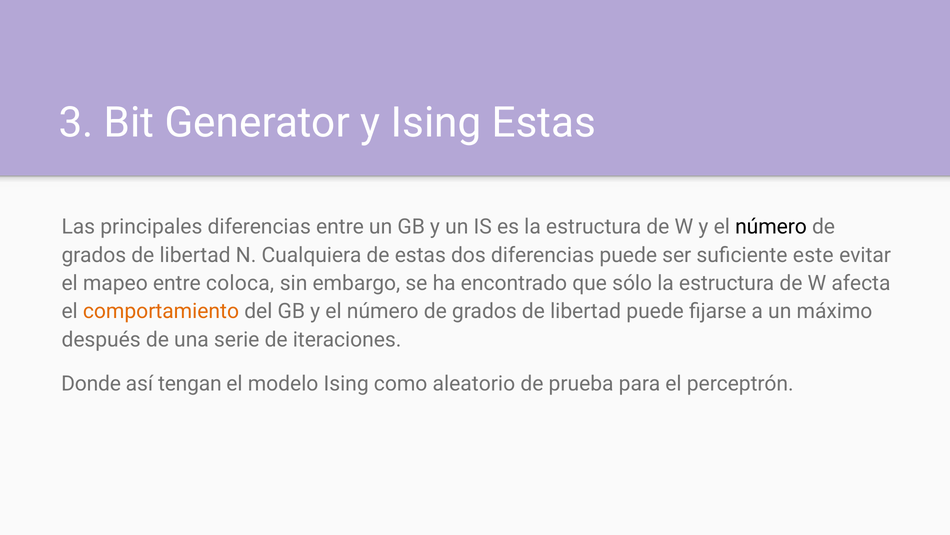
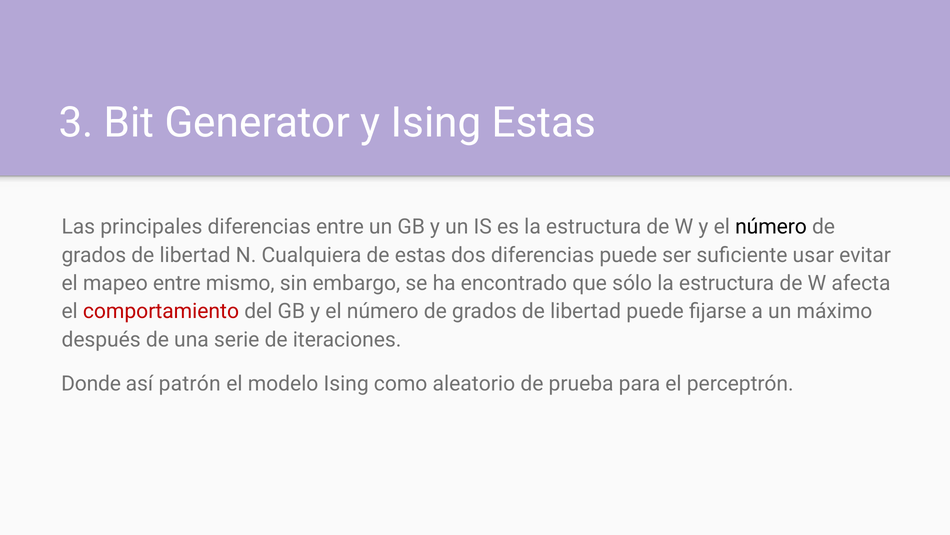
este: este -> usar
coloca: coloca -> mismo
comportamiento colour: orange -> red
tengan: tengan -> patrón
